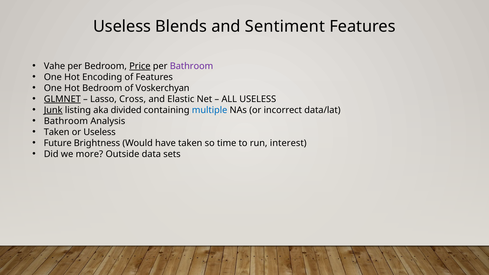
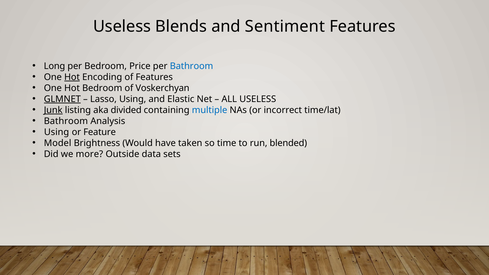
Vahe: Vahe -> Long
Price underline: present -> none
Bathroom at (192, 66) colour: purple -> blue
Hot at (72, 77) underline: none -> present
Lasso Cross: Cross -> Using
data/lat: data/lat -> time/lat
Taken at (57, 132): Taken -> Using
or Useless: Useless -> Feature
Future: Future -> Model
interest: interest -> blended
